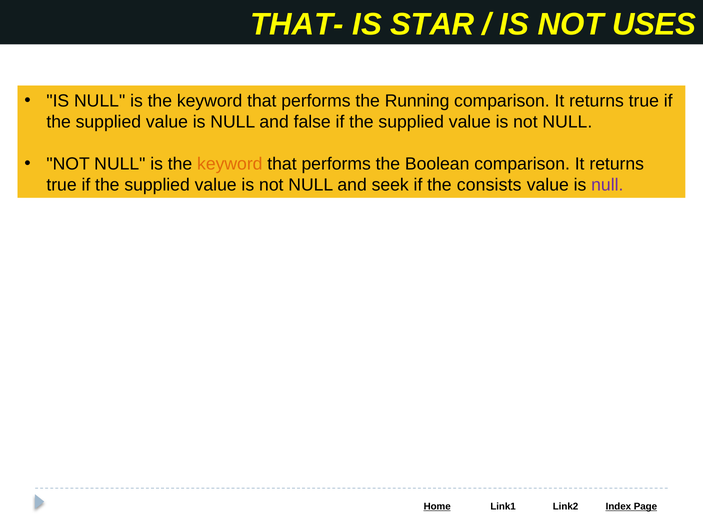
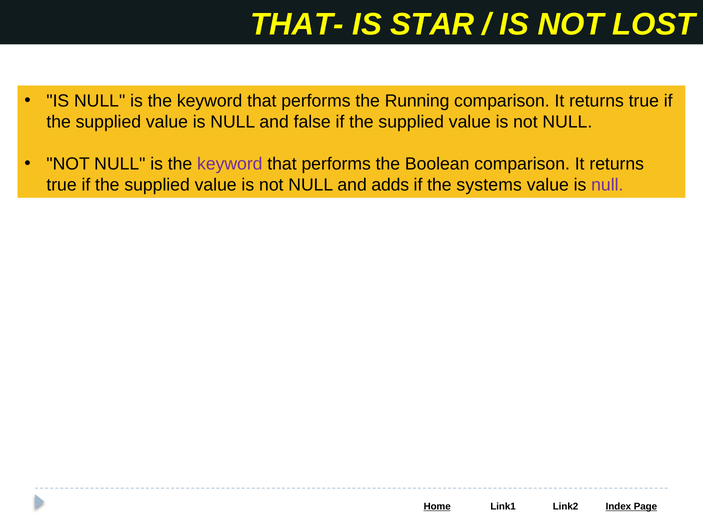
USES: USES -> LOST
keyword at (230, 164) colour: orange -> purple
seek: seek -> adds
consists: consists -> systems
